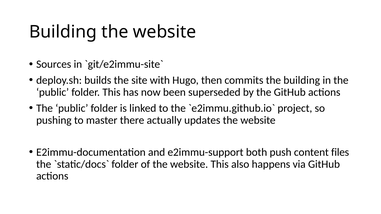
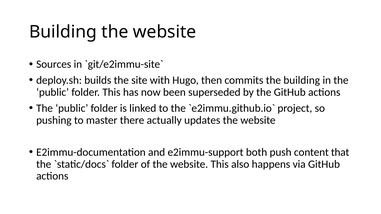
files: files -> that
